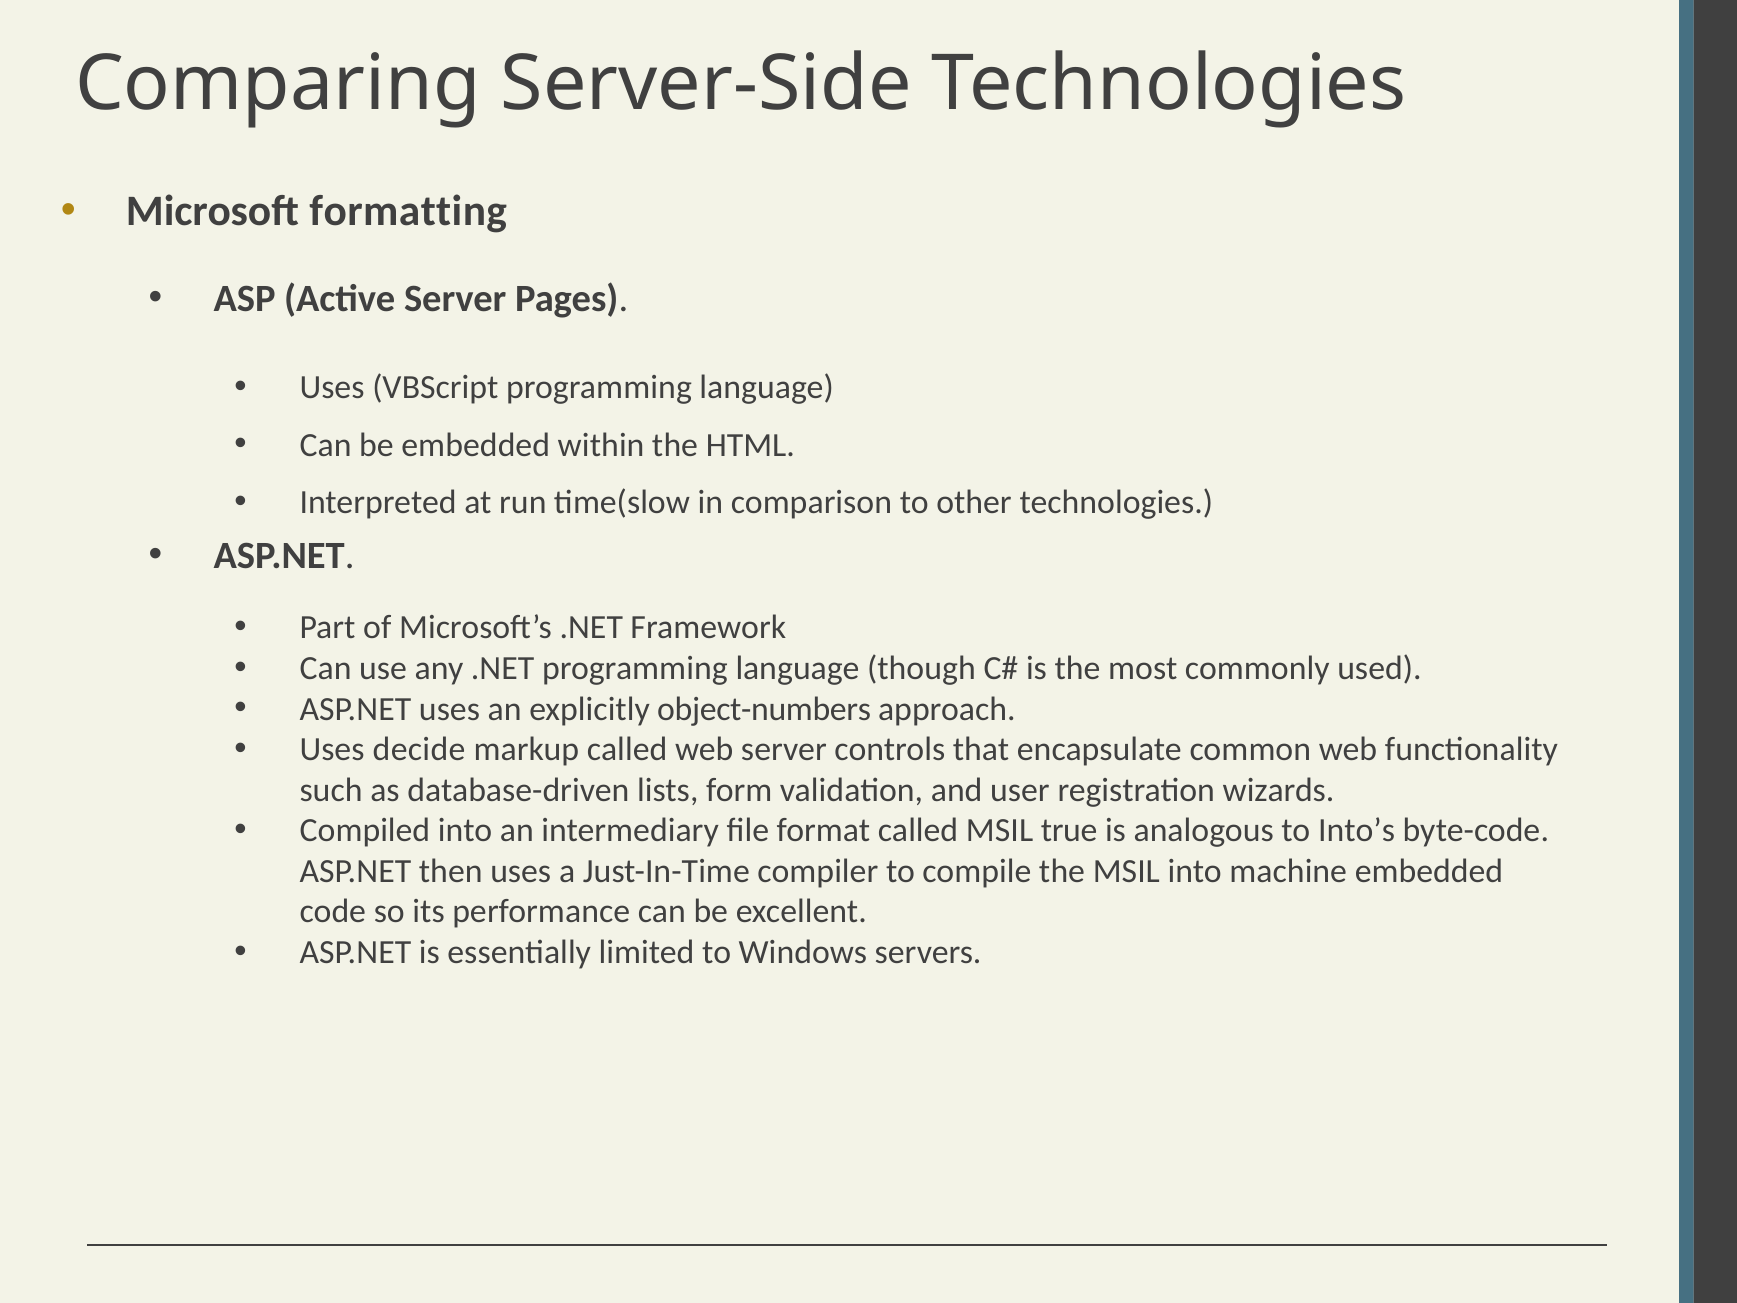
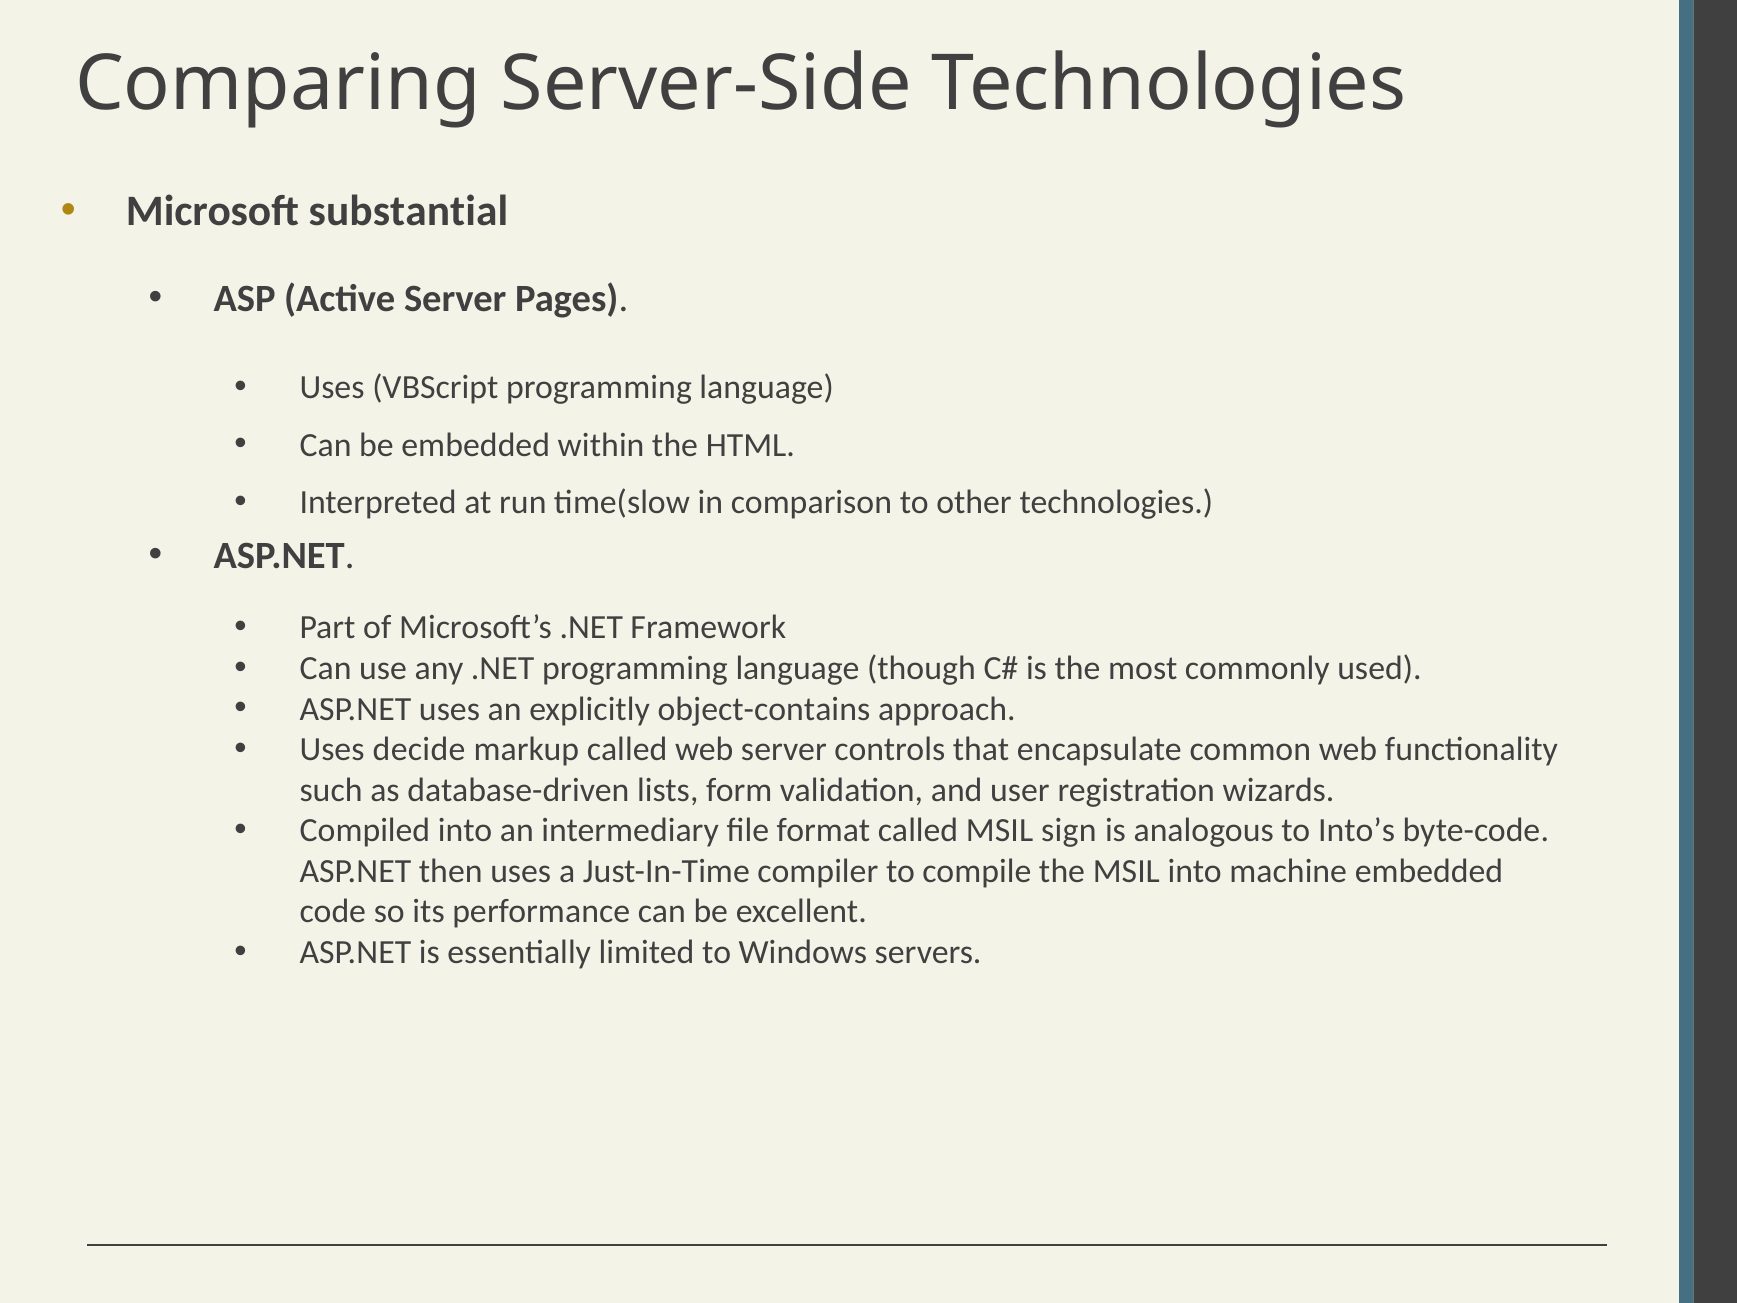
formatting: formatting -> substantial
object-numbers: object-numbers -> object-contains
true: true -> sign
